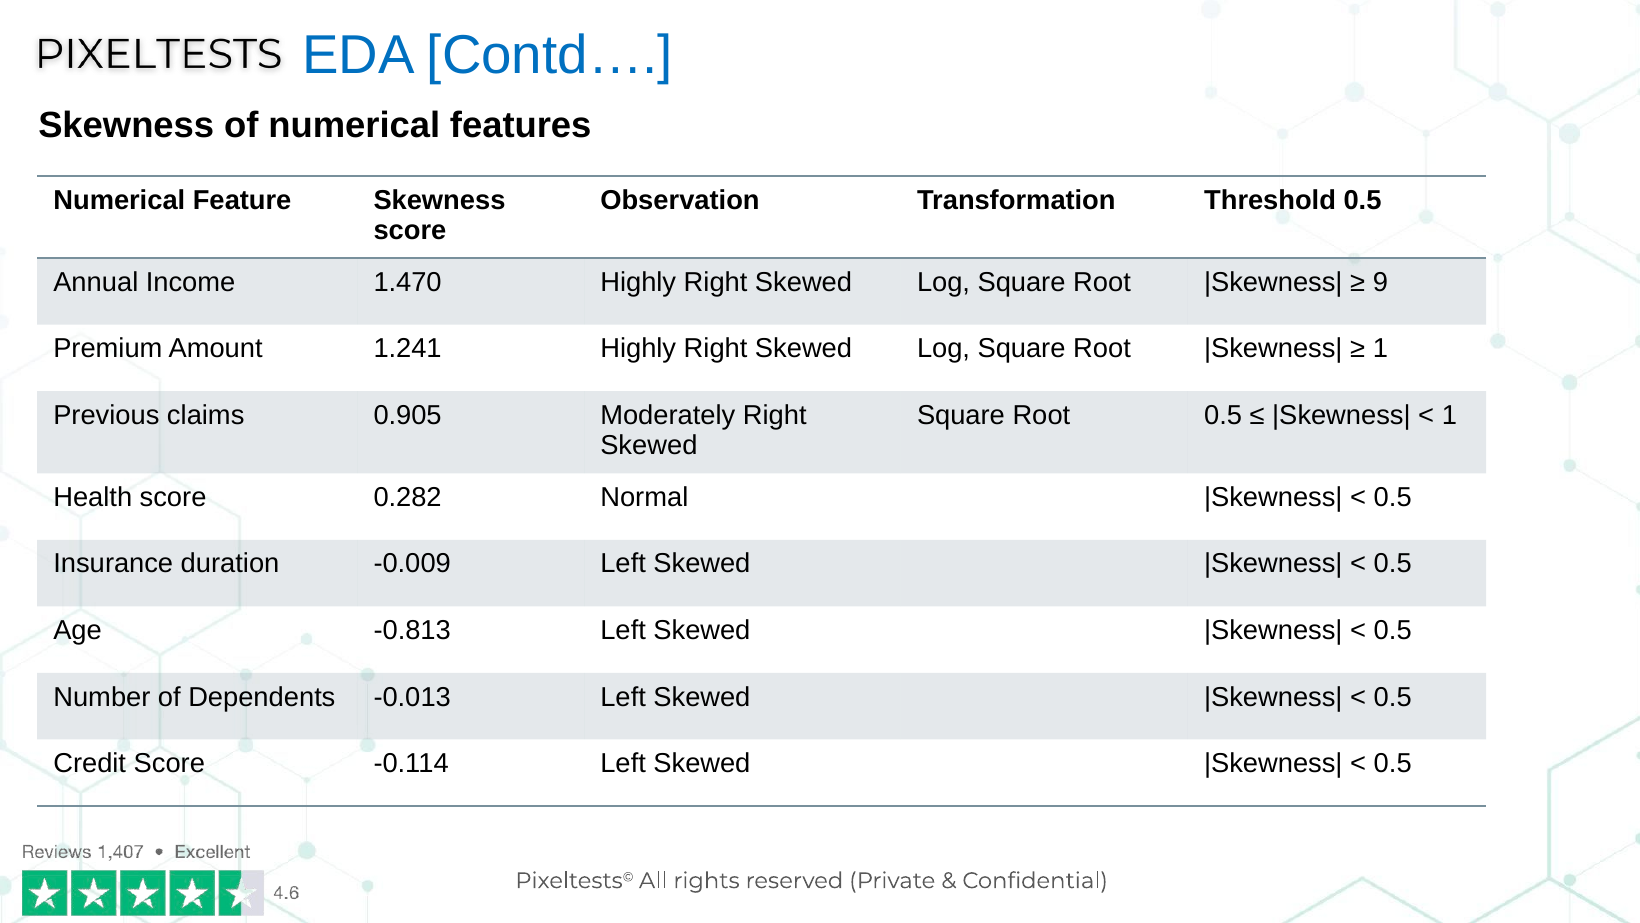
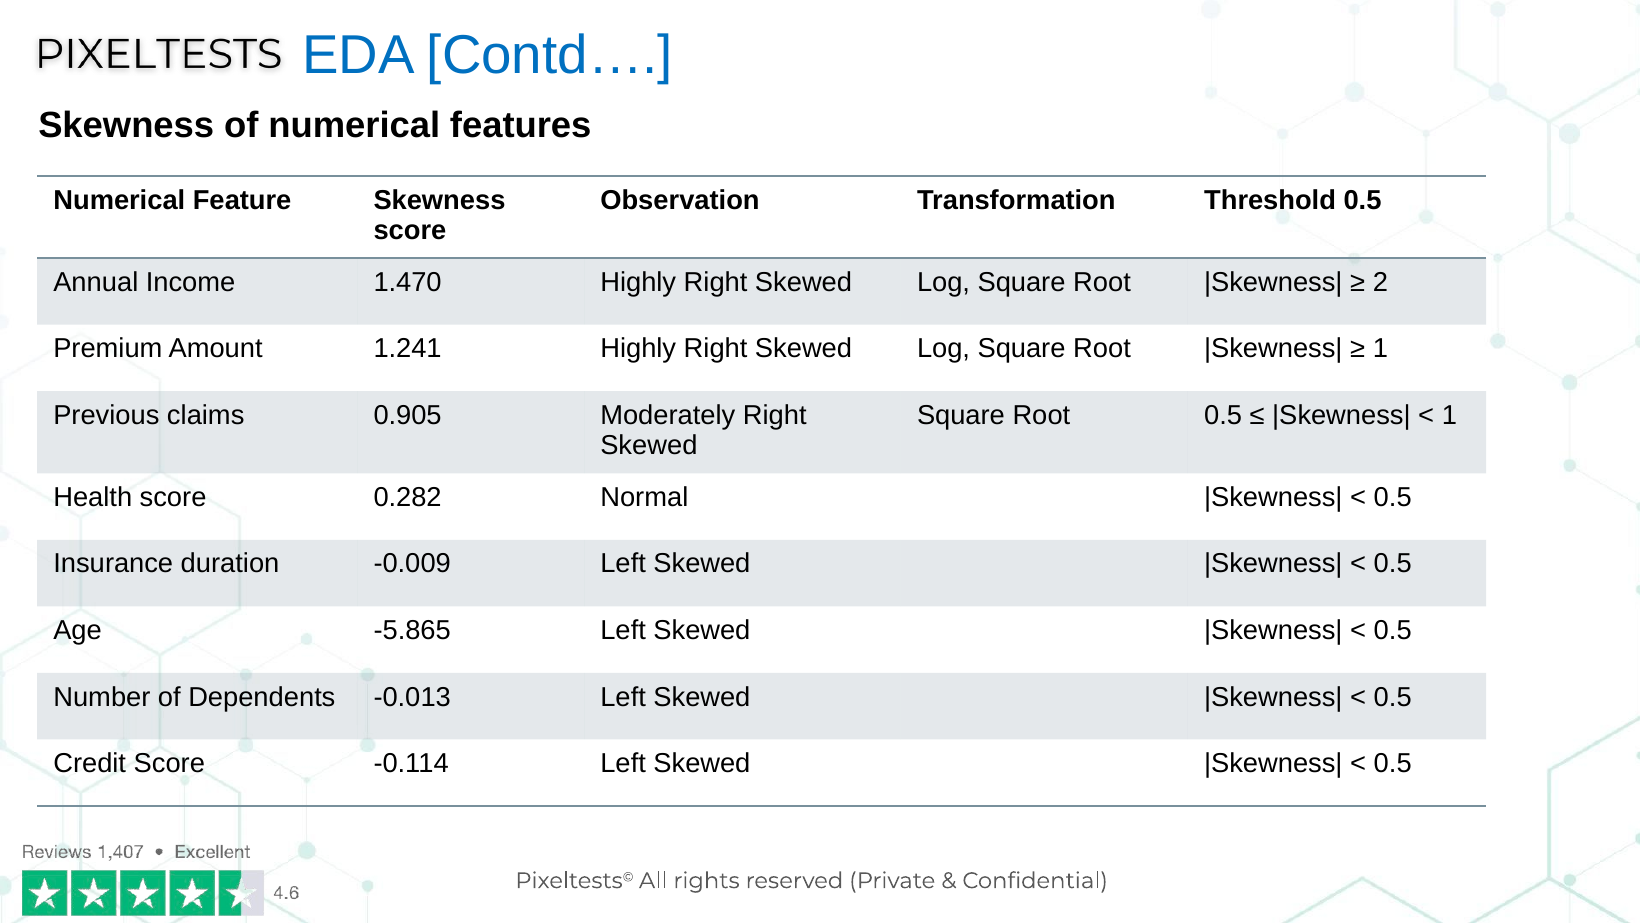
9: 9 -> 2
-0.813: -0.813 -> -5.865
